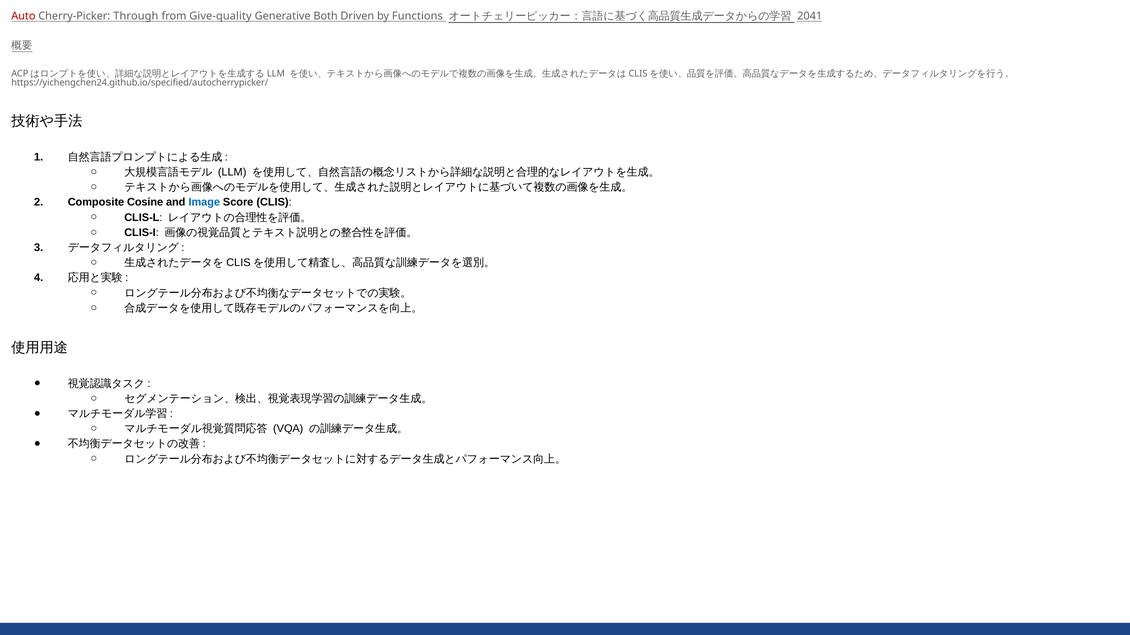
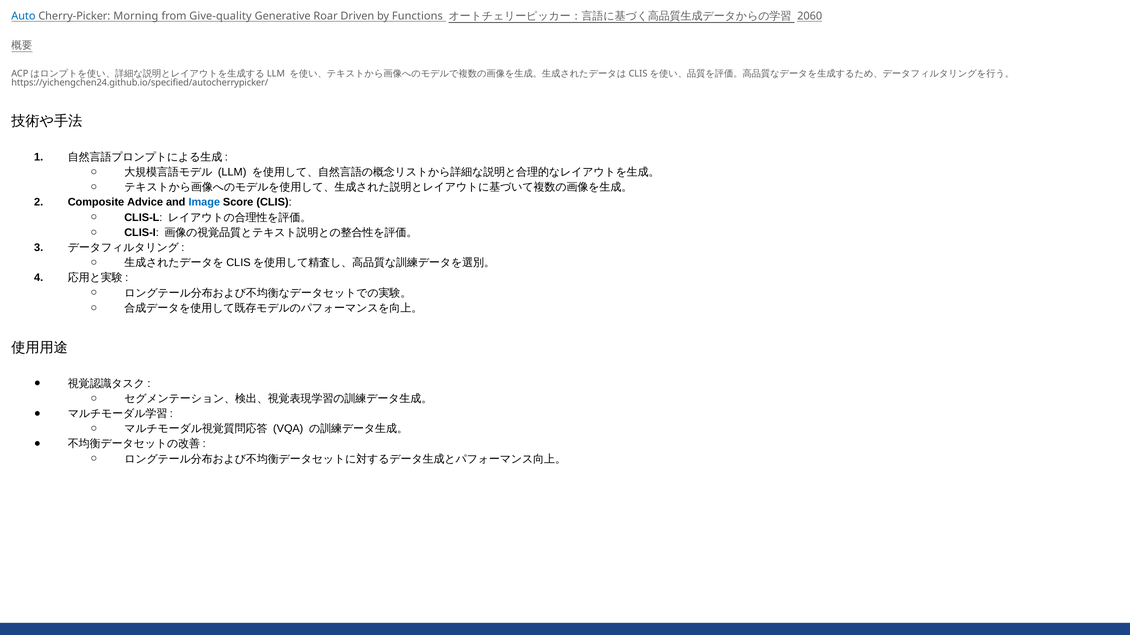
Auto colour: red -> blue
Through: Through -> Morning
Both: Both -> Roar
2041: 2041 -> 2060
Cosine: Cosine -> Advice
